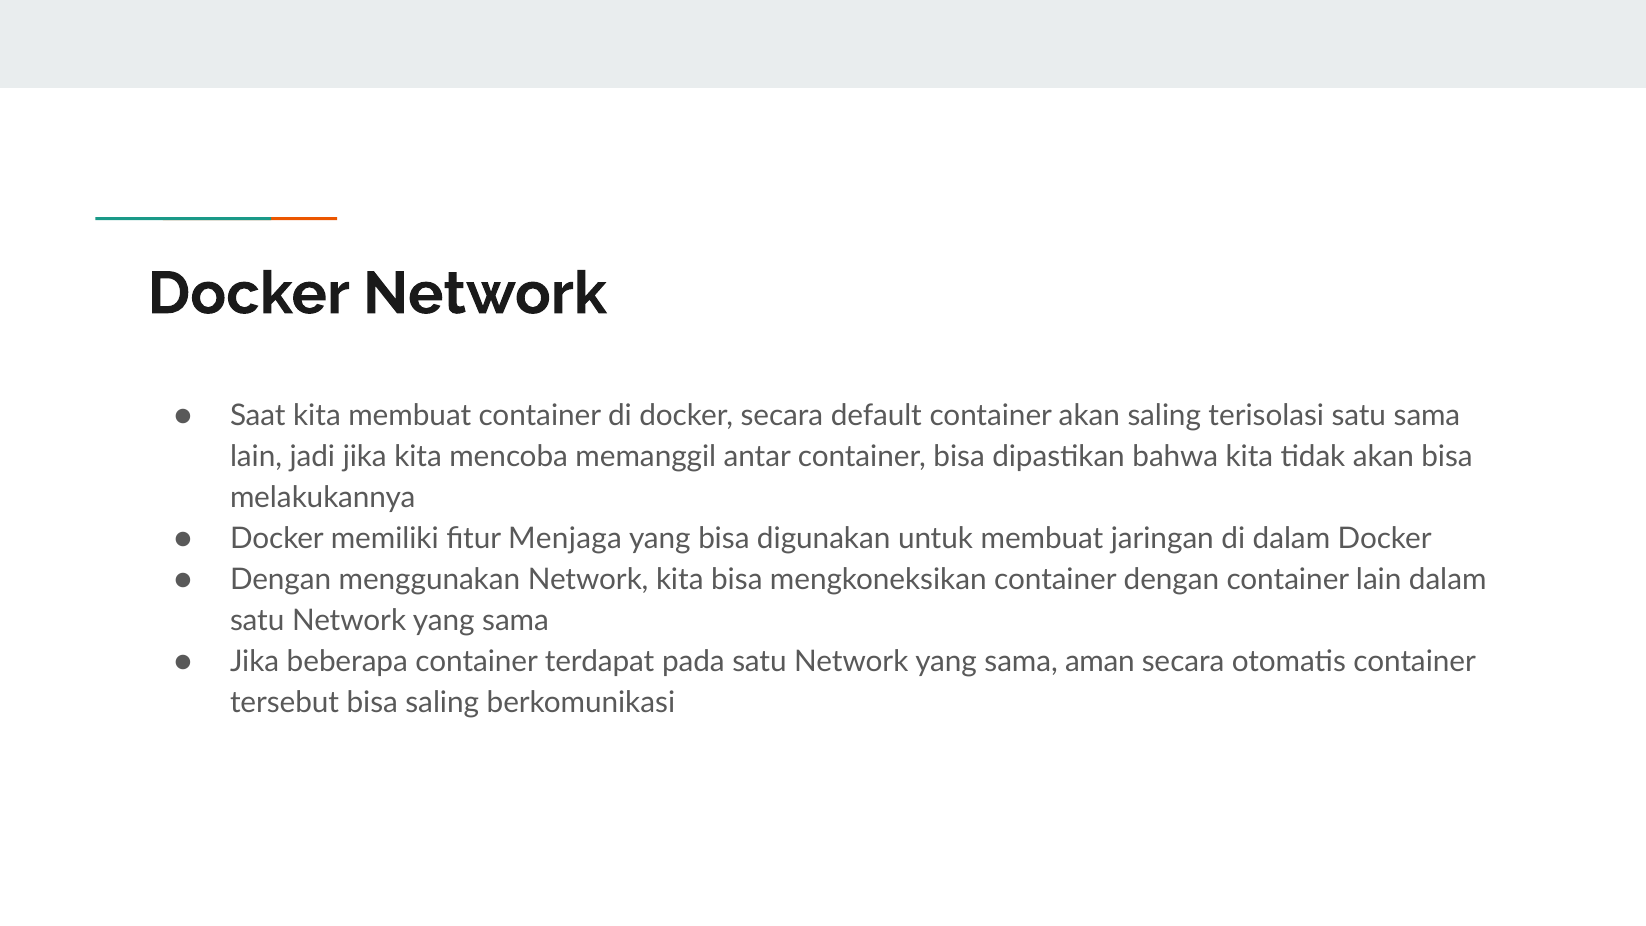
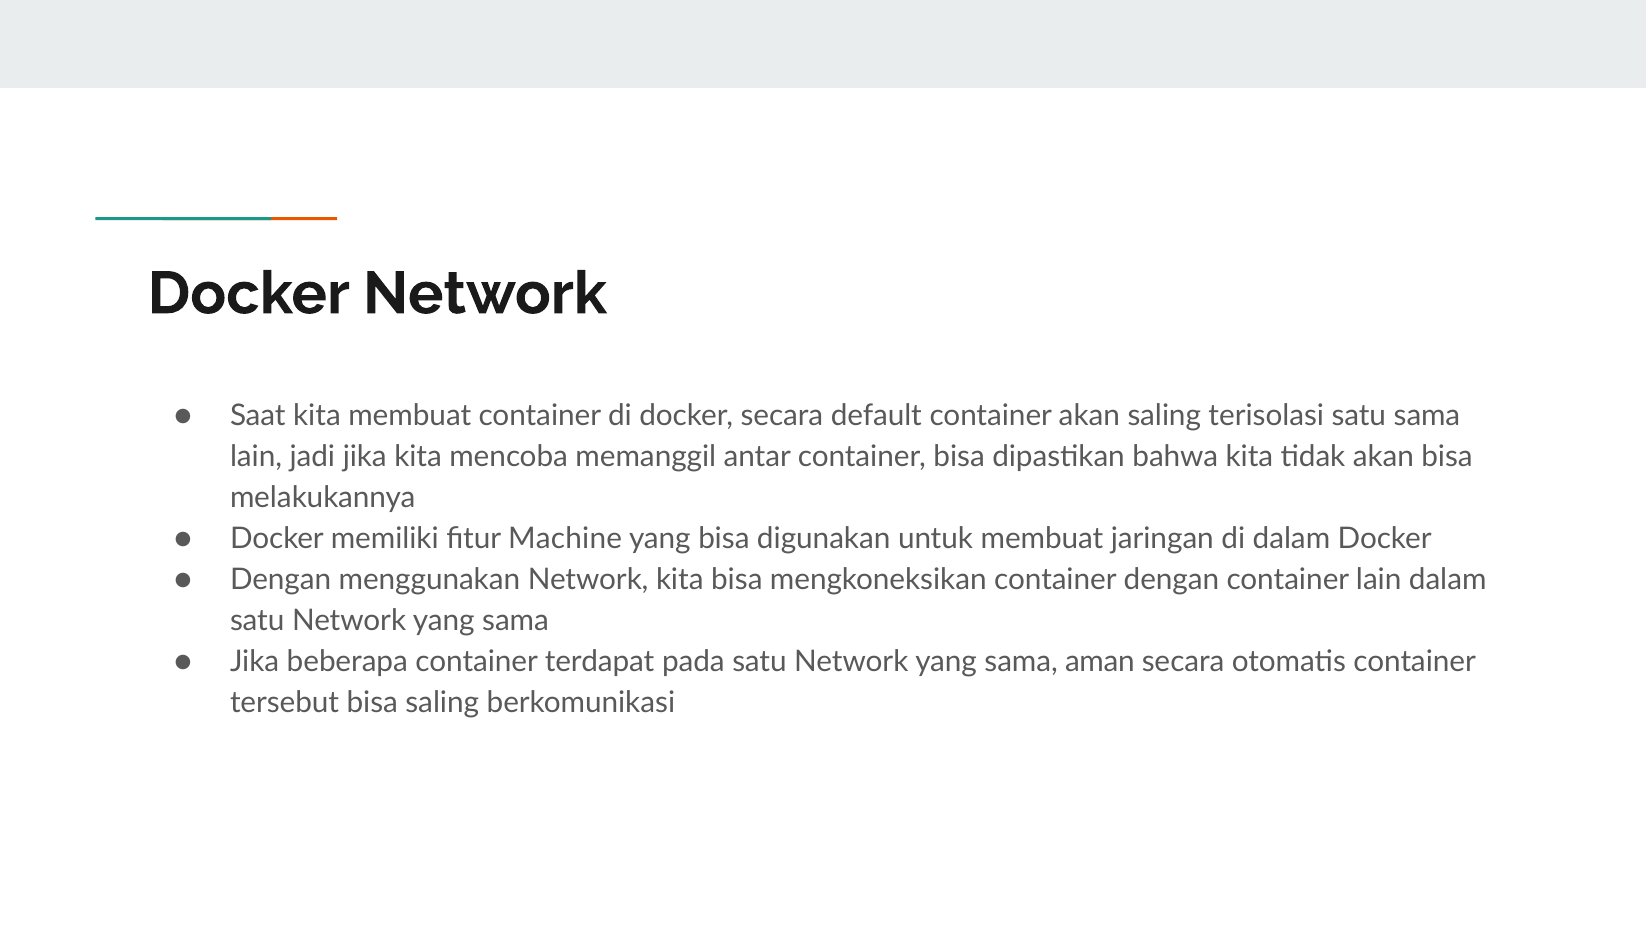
Menjaga: Menjaga -> Machine
